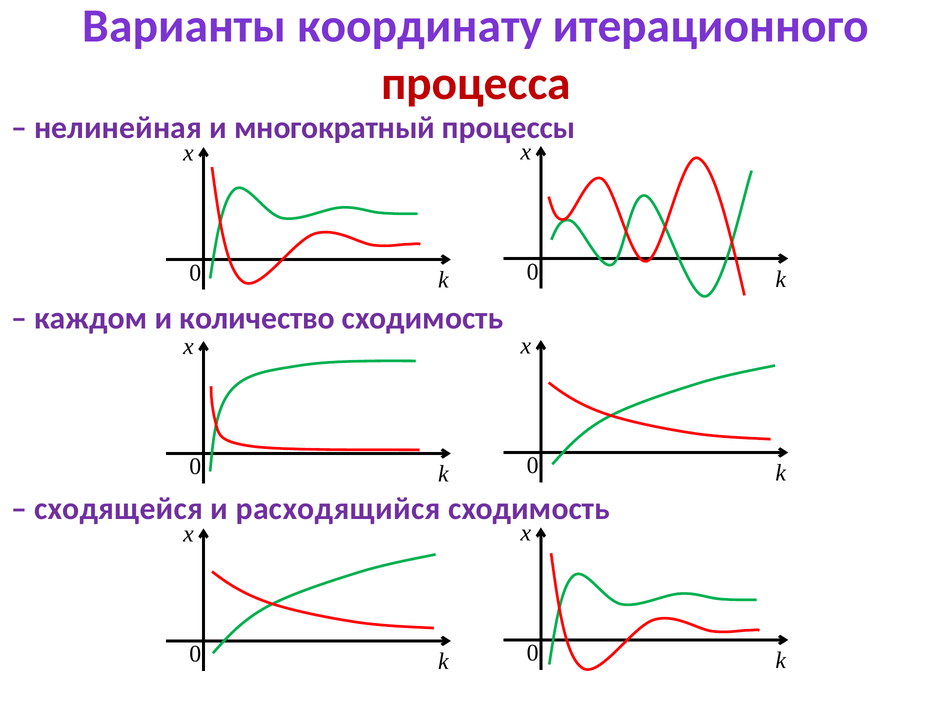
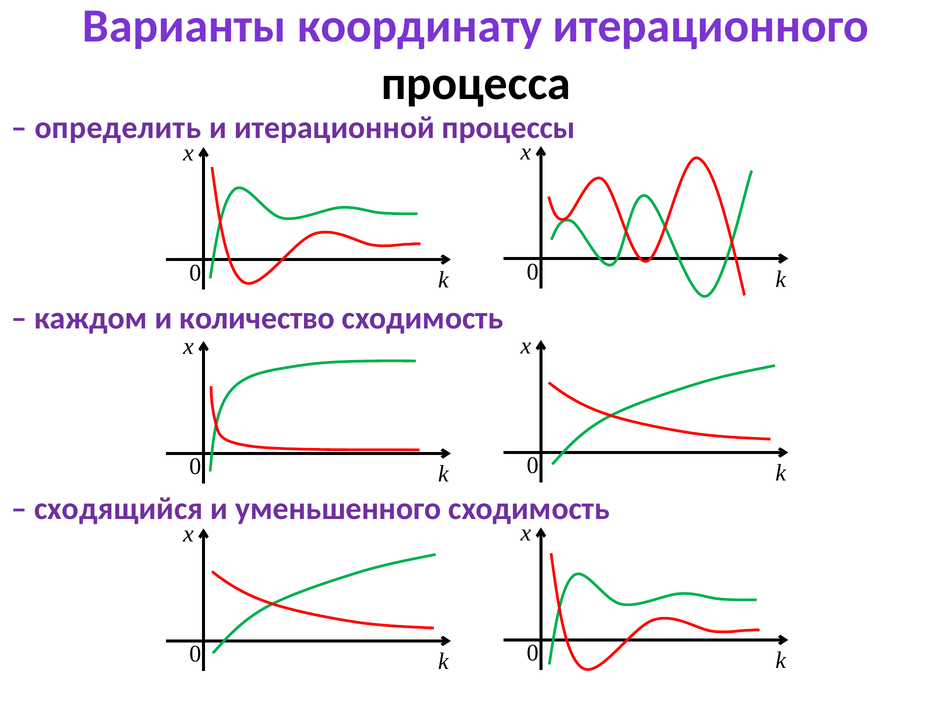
процесса colour: red -> black
нелинейная: нелинейная -> определить
многократный: многократный -> итерационной
сходящейся: сходящейся -> сходящийся
расходящийся: расходящийся -> уменьшенного
